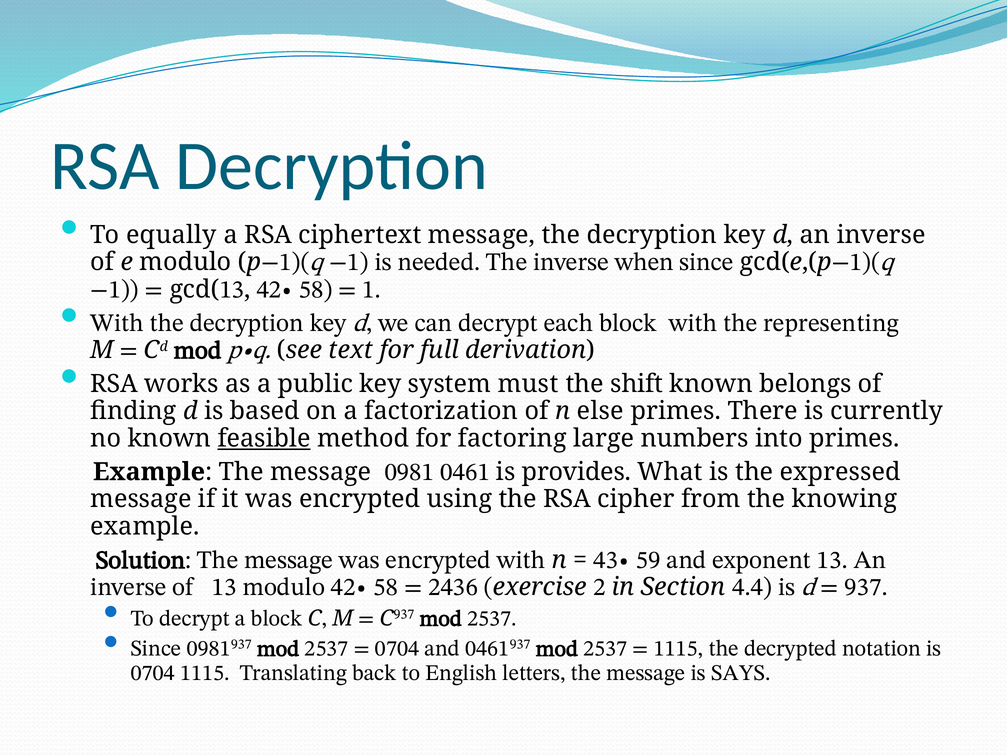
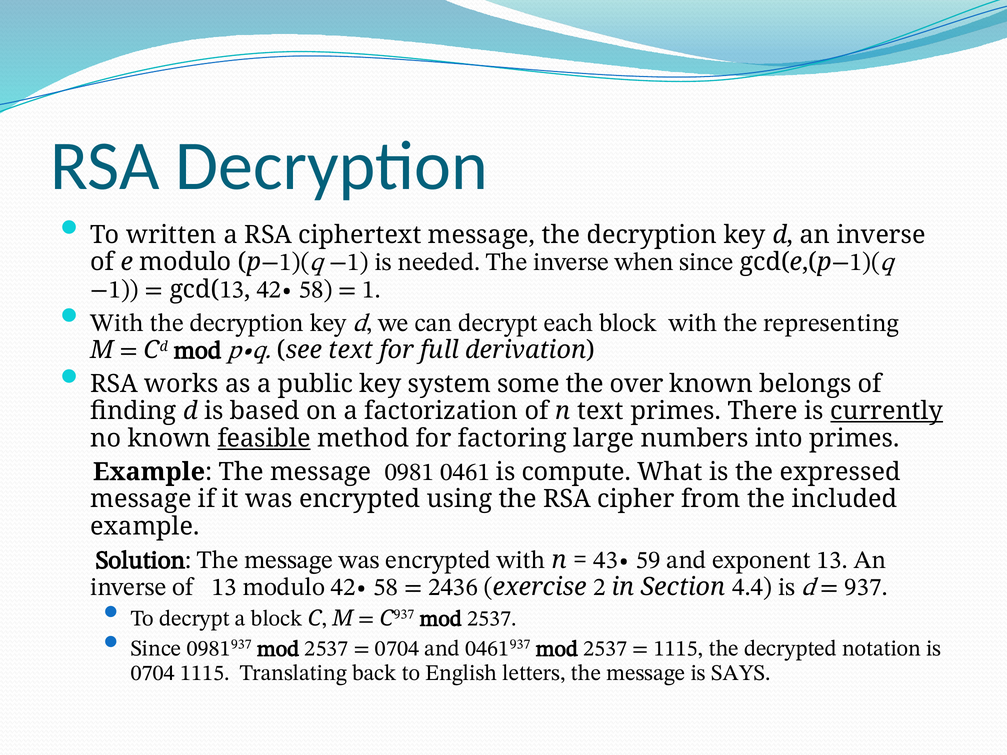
equally: equally -> written
must: must -> some
shift: shift -> over
n else: else -> text
currently underline: none -> present
provides: provides -> compute
knowing: knowing -> included
